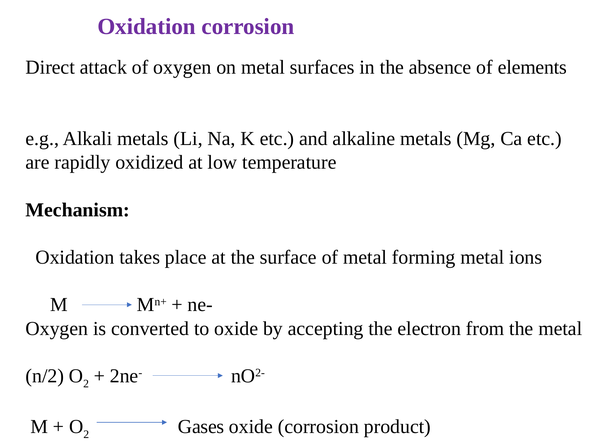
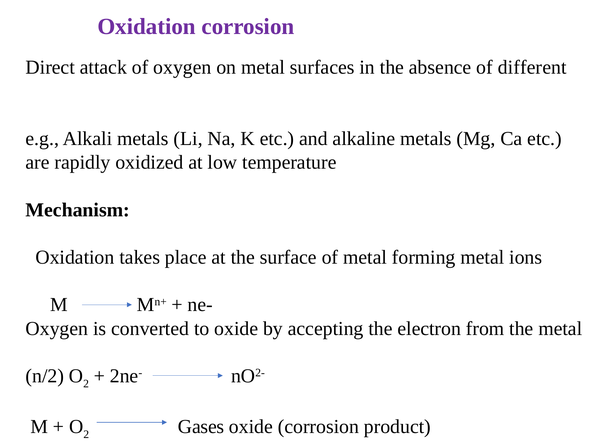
elements: elements -> different
